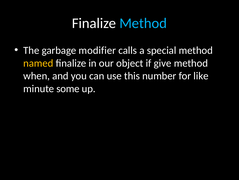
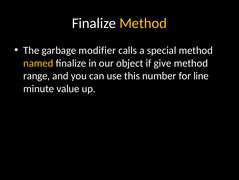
Method at (143, 23) colour: light blue -> yellow
when: when -> range
like: like -> line
some: some -> value
